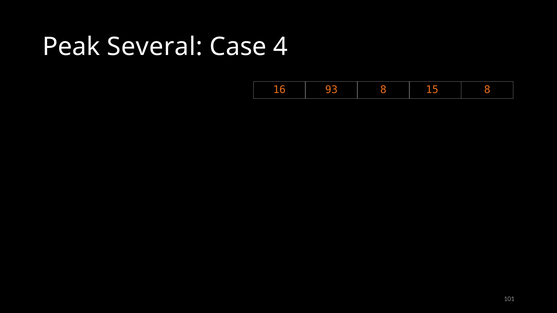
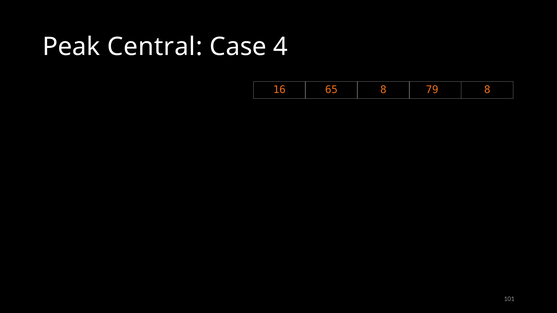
Several: Several -> Central
93: 93 -> 65
15: 15 -> 79
